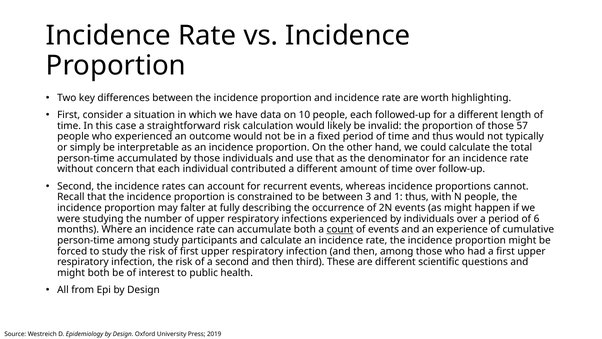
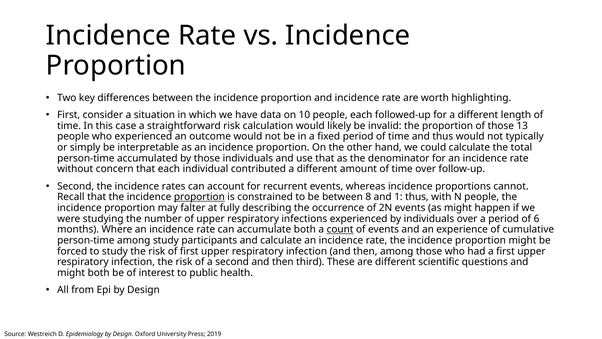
57: 57 -> 13
proportion at (199, 197) underline: none -> present
3: 3 -> 8
